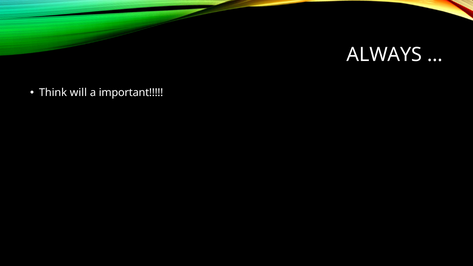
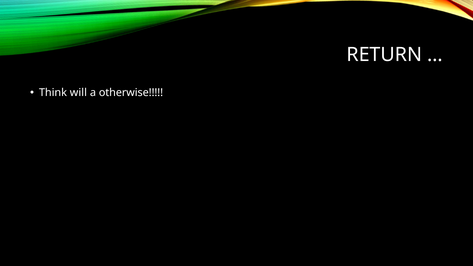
ALWAYS: ALWAYS -> RETURN
important: important -> otherwise
